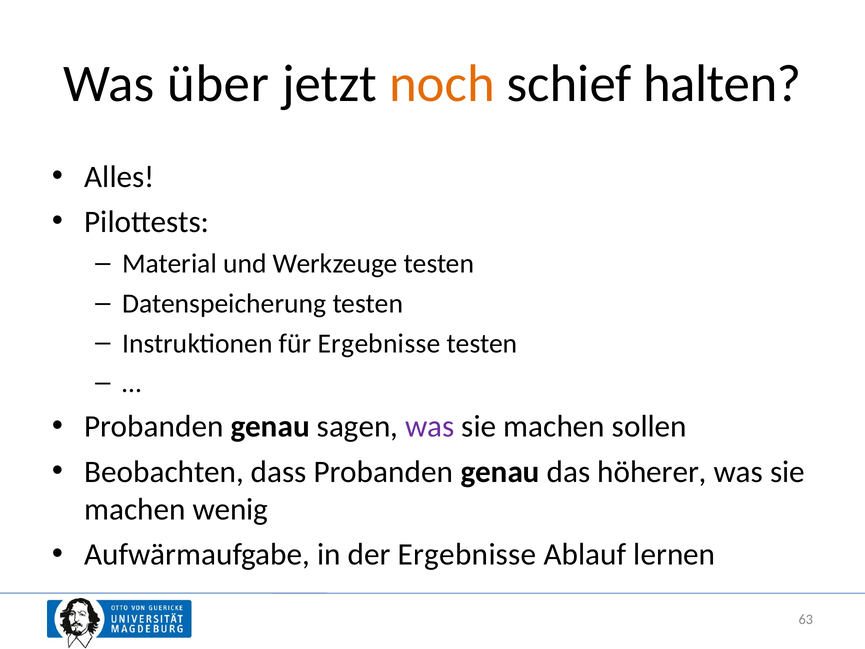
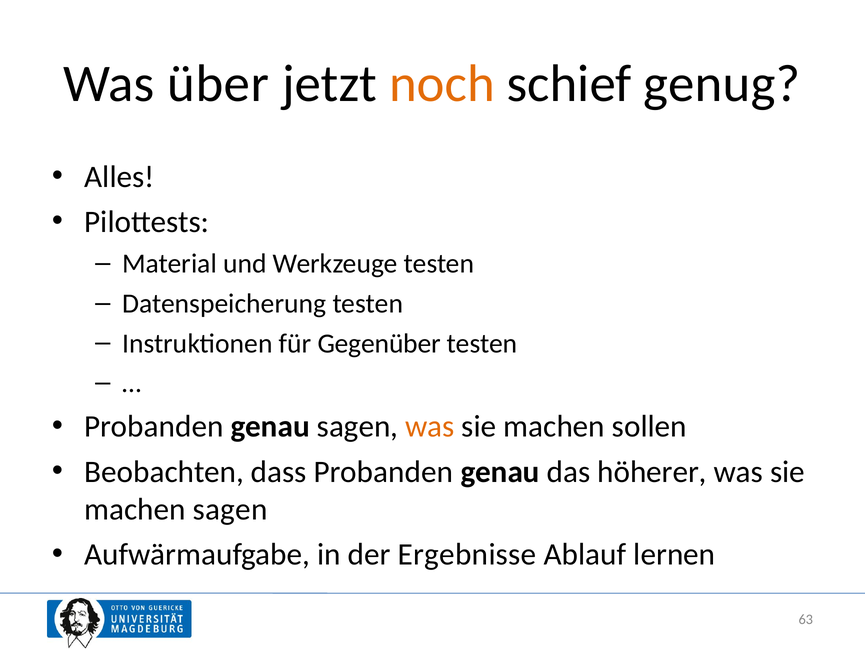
halten: halten -> genug
für Ergebnisse: Ergebnisse -> Gegenüber
was at (430, 426) colour: purple -> orange
machen wenig: wenig -> sagen
